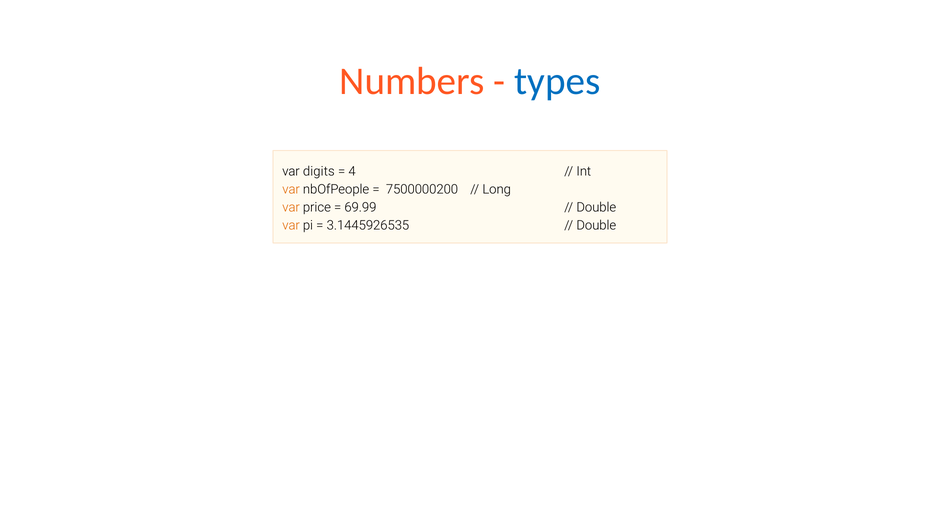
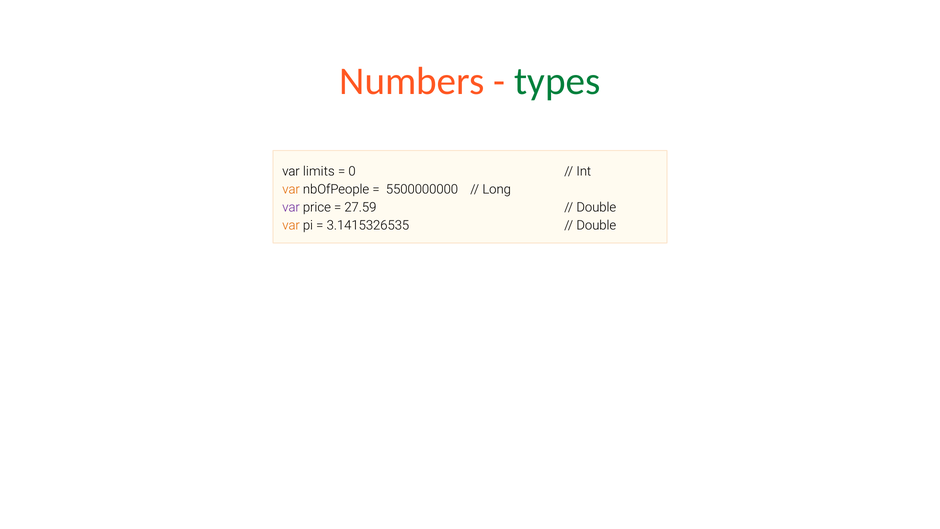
types colour: blue -> green
digits: digits -> limits
4: 4 -> 0
7500000200: 7500000200 -> 5500000000
var at (291, 207) colour: orange -> purple
69.99: 69.99 -> 27.59
3.1445926535: 3.1445926535 -> 3.1415326535
